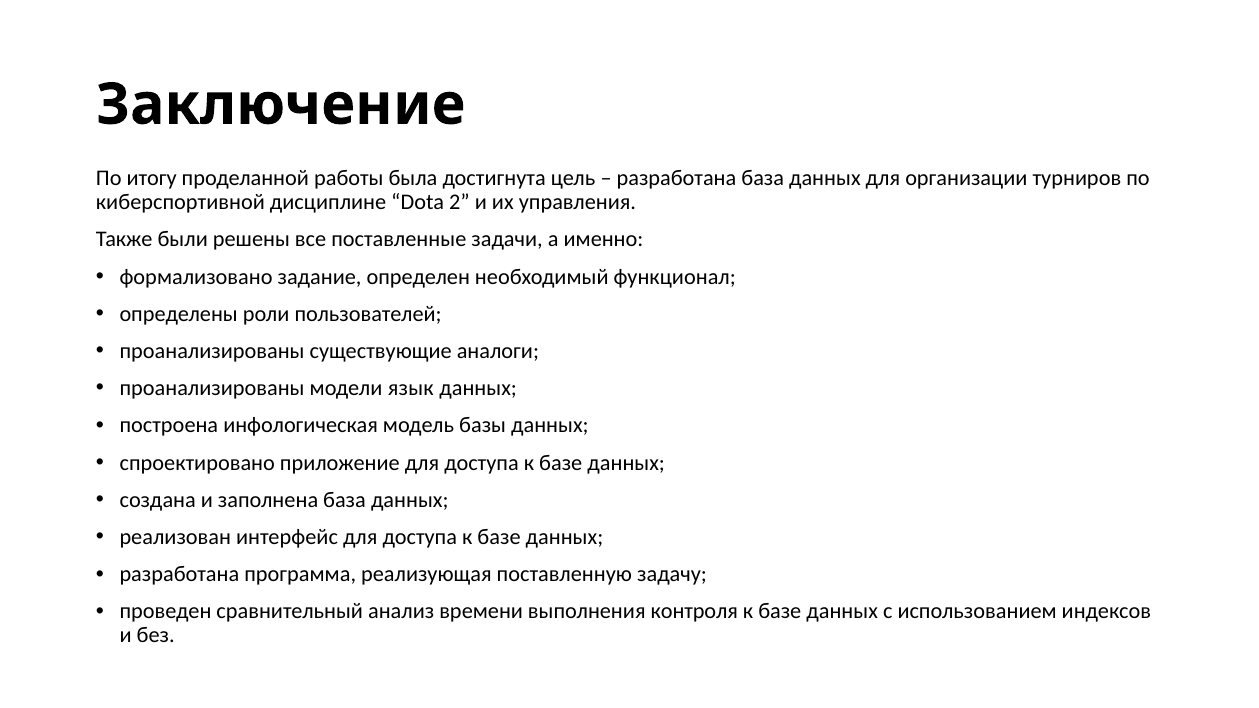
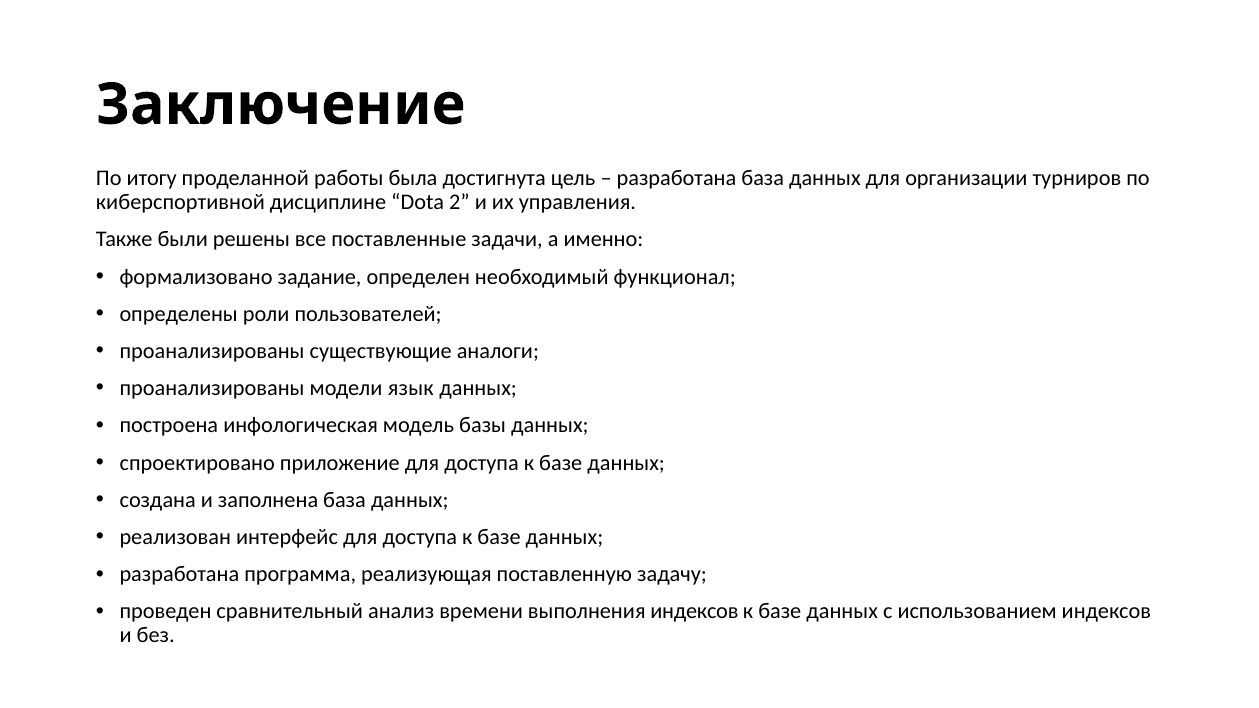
выполнения контроля: контроля -> индексов
